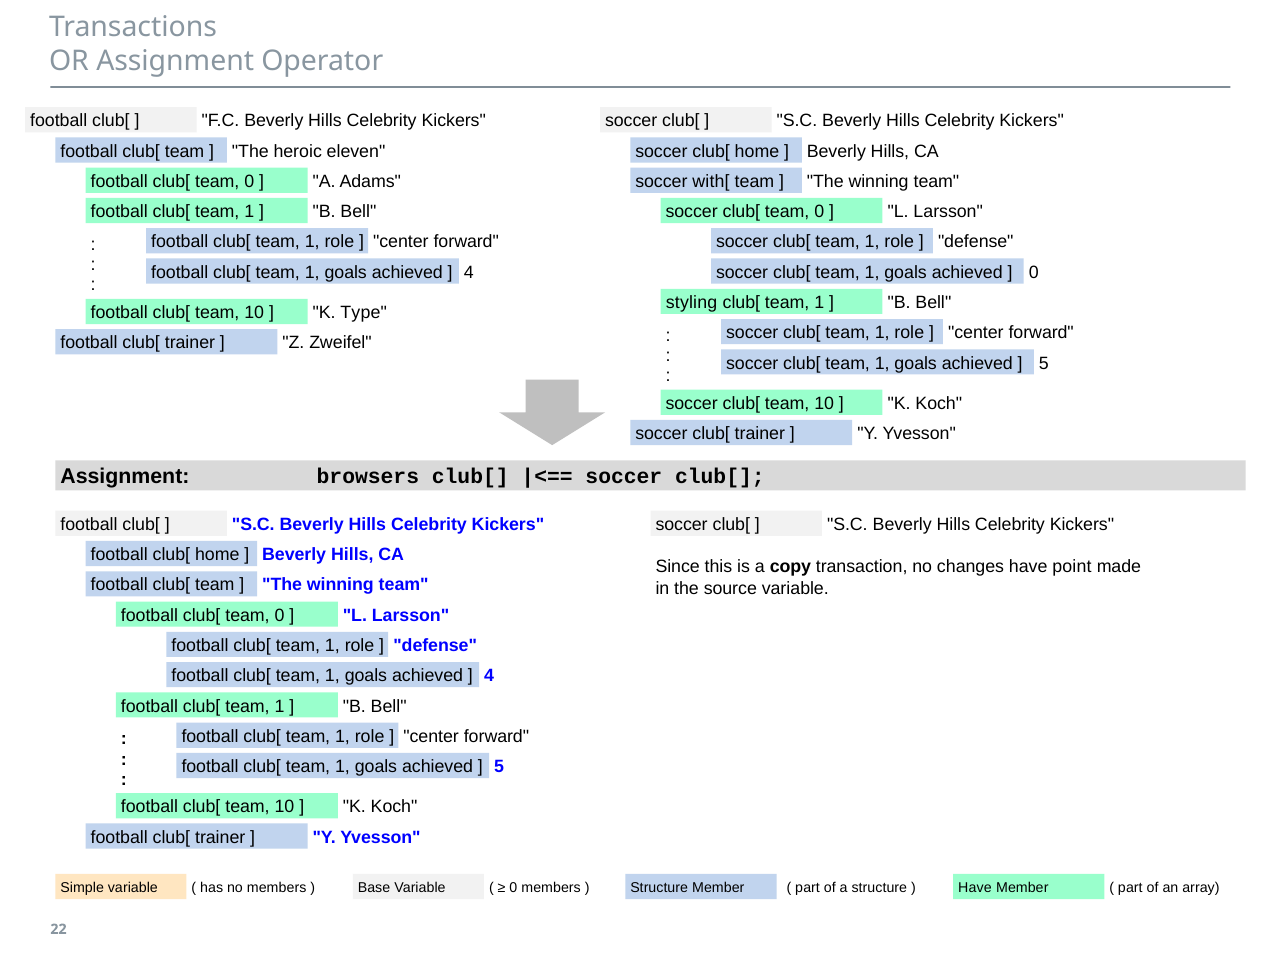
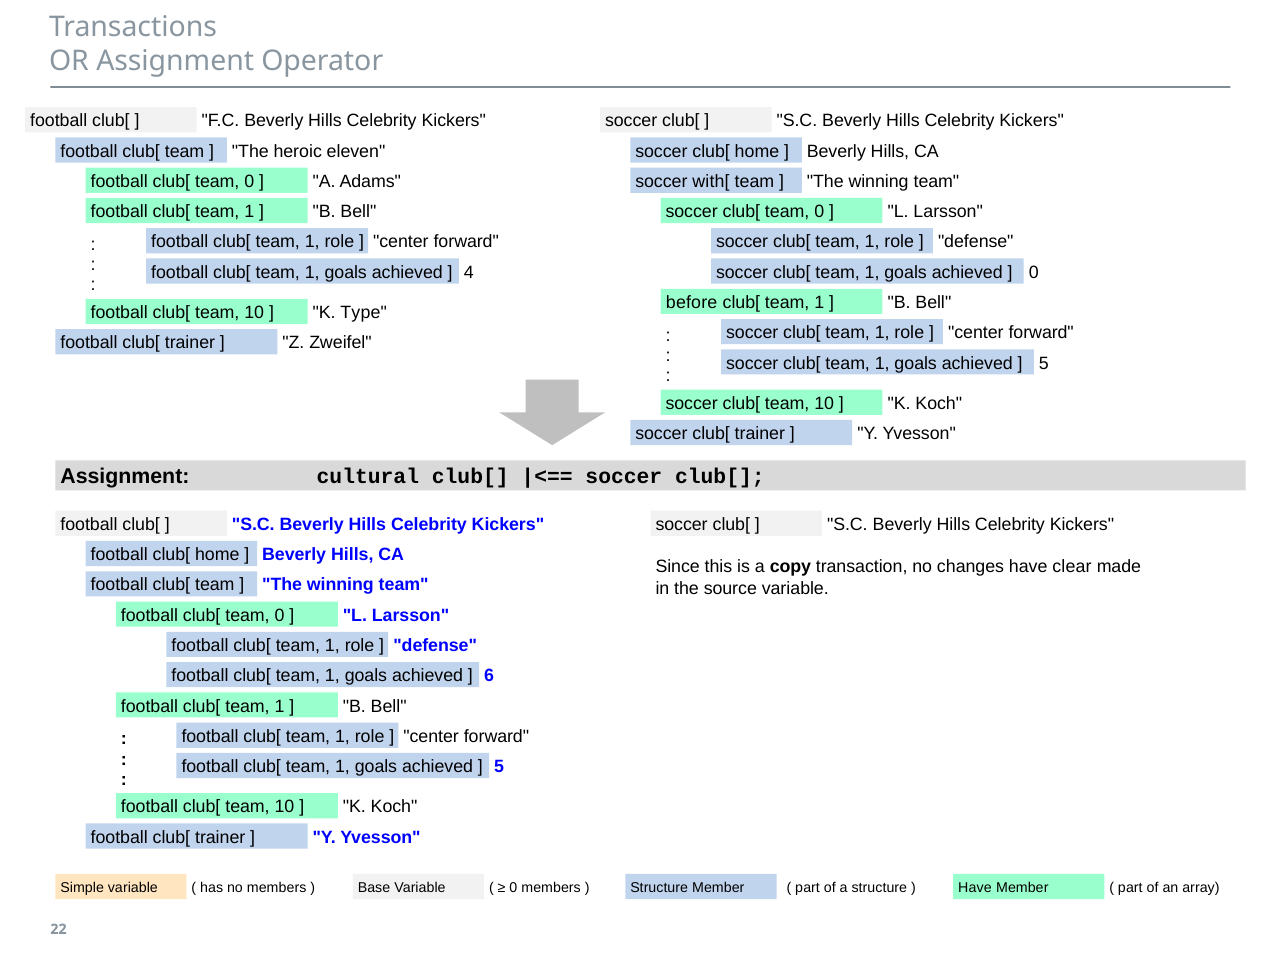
styling: styling -> before
browsers: browsers -> cultural
point: point -> clear
4 at (489, 676): 4 -> 6
